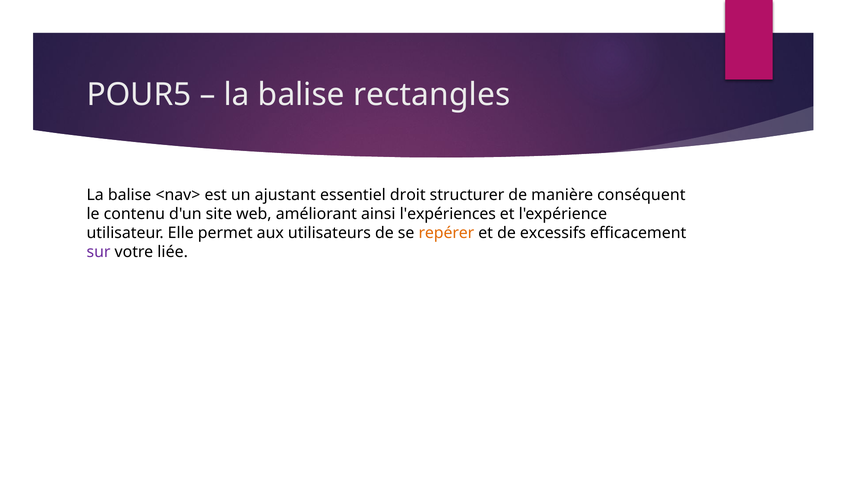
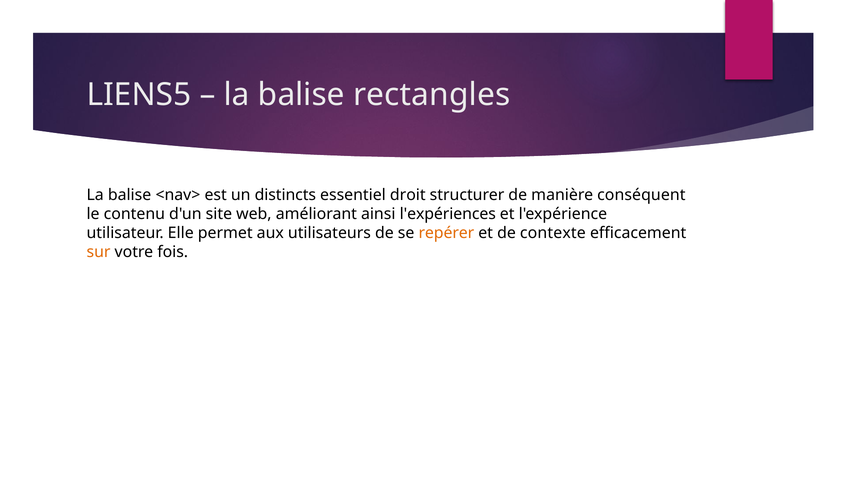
POUR5: POUR5 -> LIENS5
ajustant: ajustant -> distincts
excessifs: excessifs -> contexte
sur colour: purple -> orange
liée: liée -> fois
